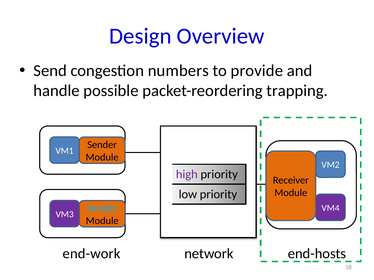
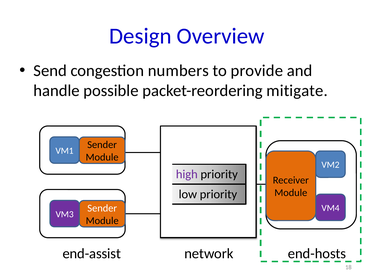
trapping: trapping -> mitigate
Sender at (102, 209) colour: light blue -> white
end-work: end-work -> end-assist
